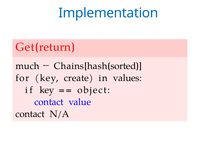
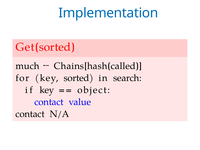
return at (55, 47): return -> sorted
sorted: sorted -> called
key create: create -> sorted
values: values -> search
